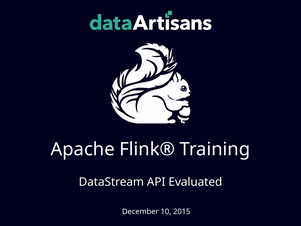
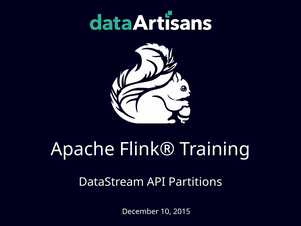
Evaluated: Evaluated -> Partitions
